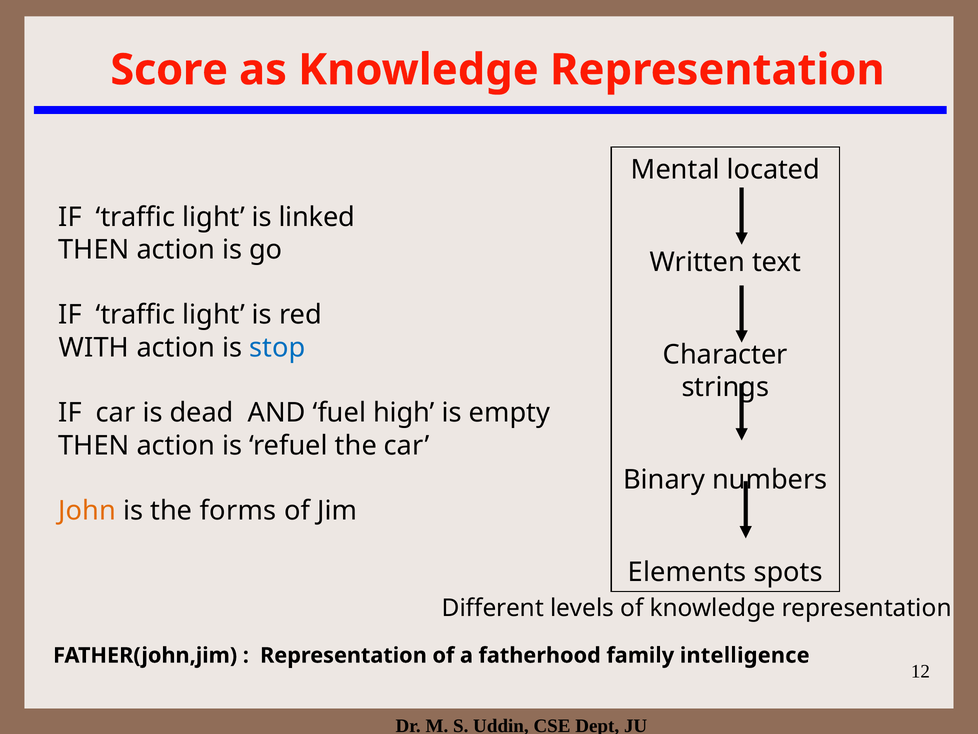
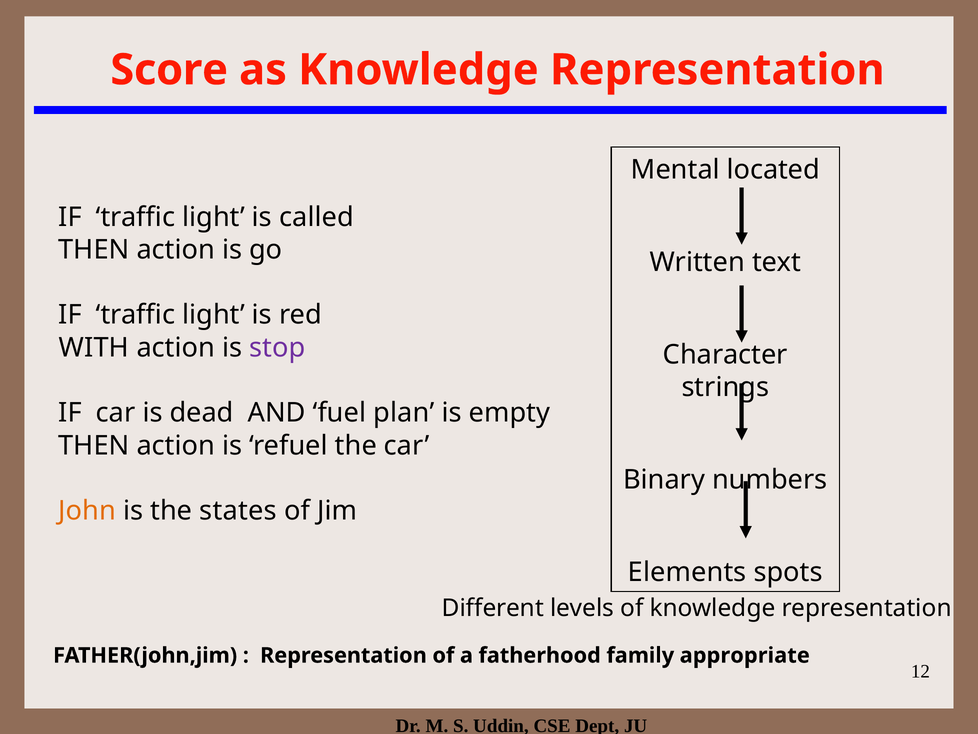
linked: linked -> called
stop colour: blue -> purple
high: high -> plan
forms: forms -> states
intelligence: intelligence -> appropriate
